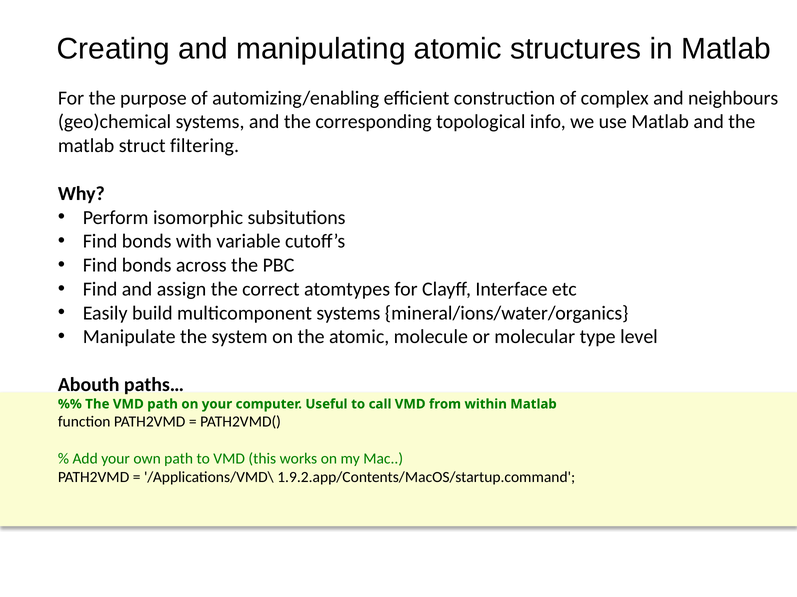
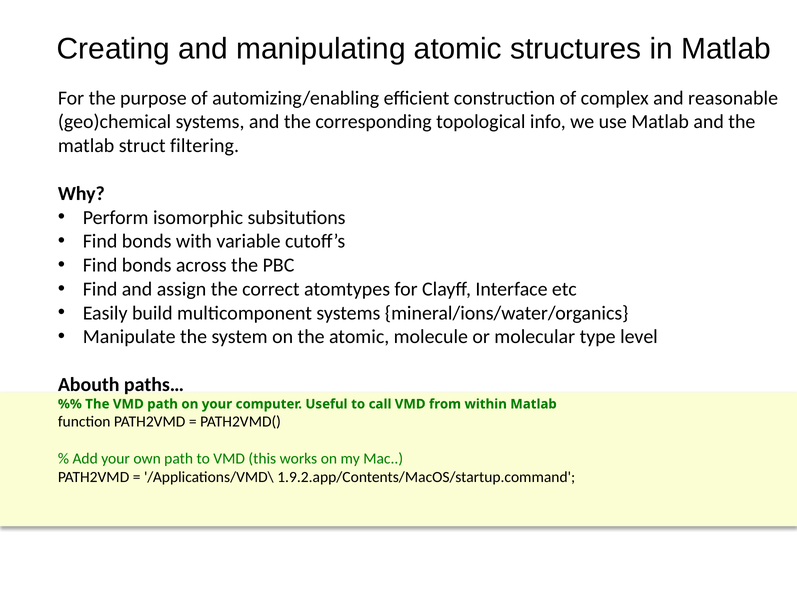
neighbours: neighbours -> reasonable
